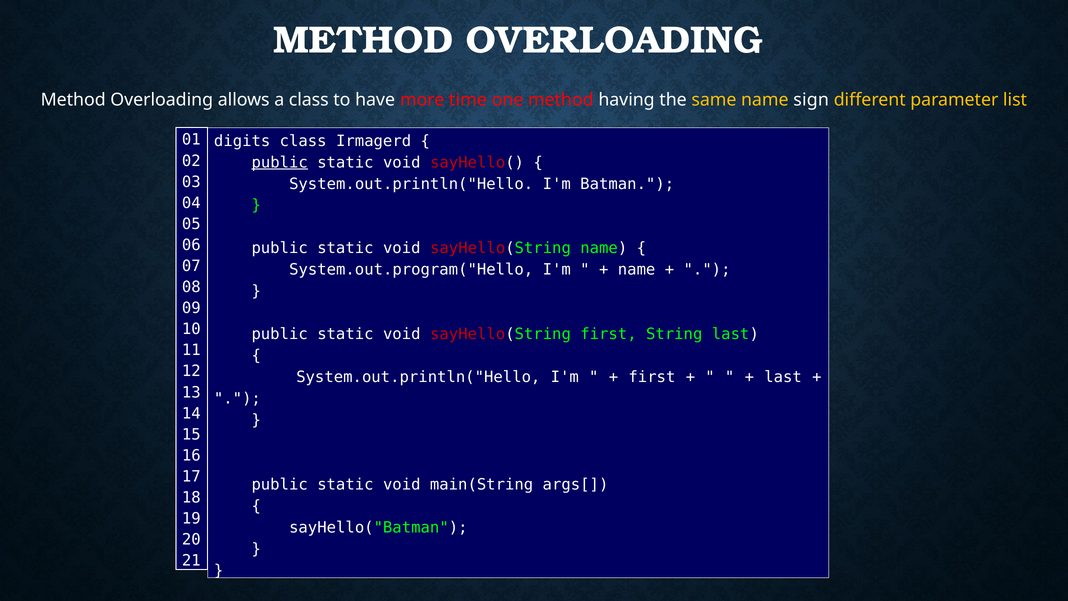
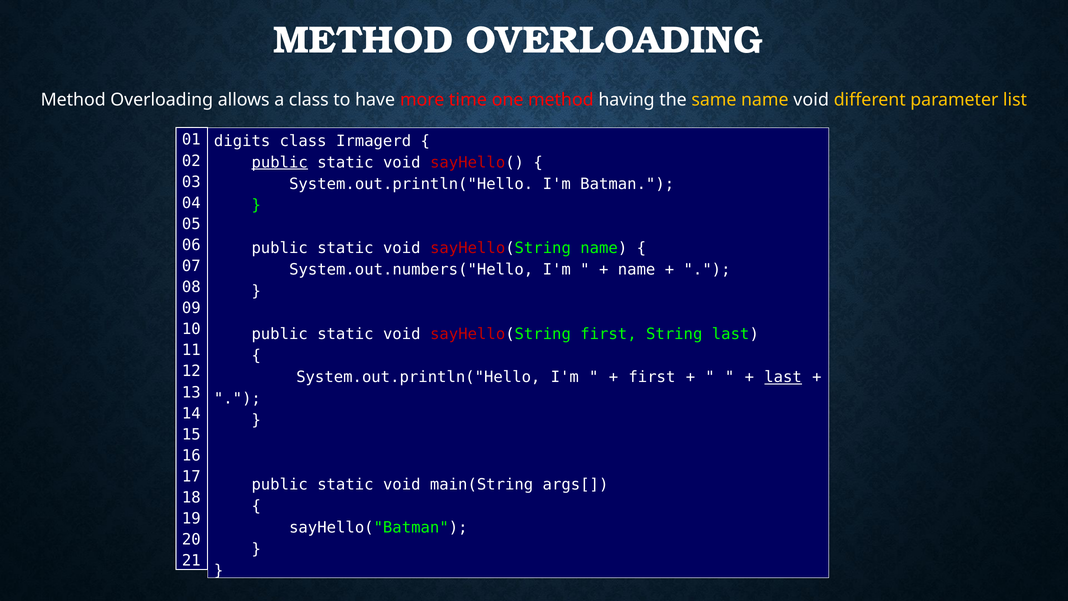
name sign: sign -> void
System.out.program("Hello: System.out.program("Hello -> System.out.numbers("Hello
last at (783, 377) underline: none -> present
